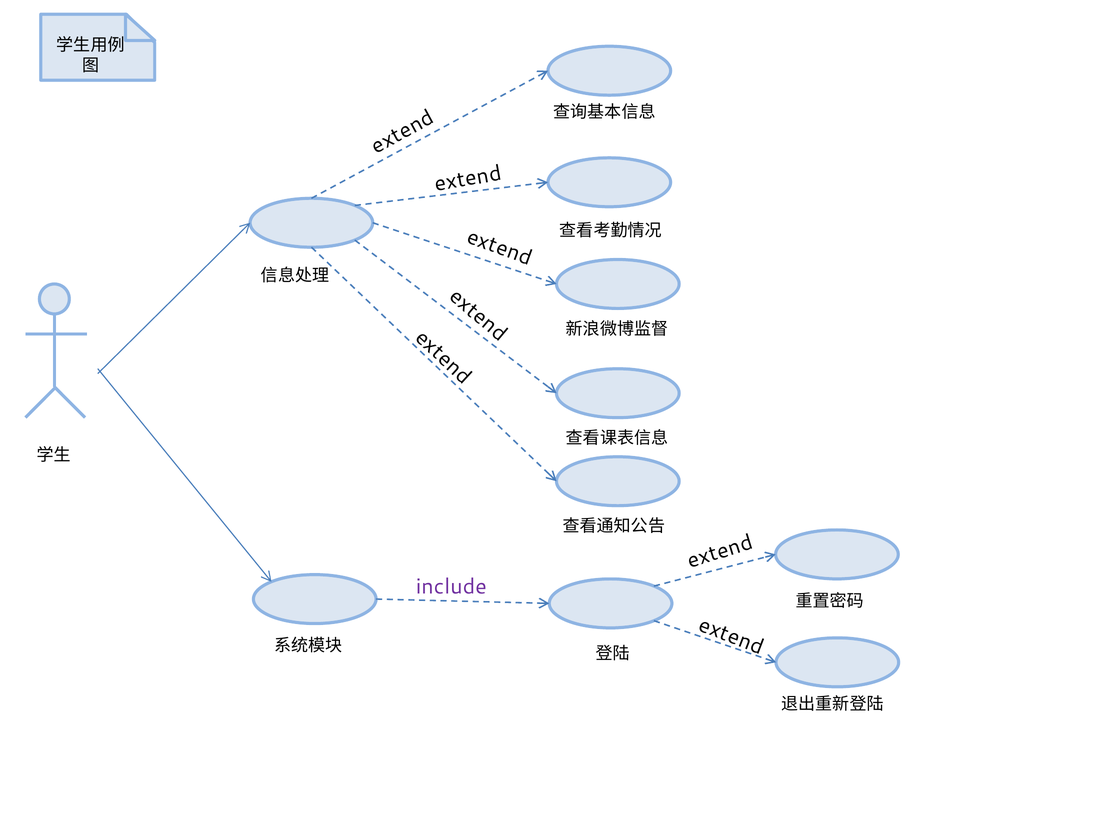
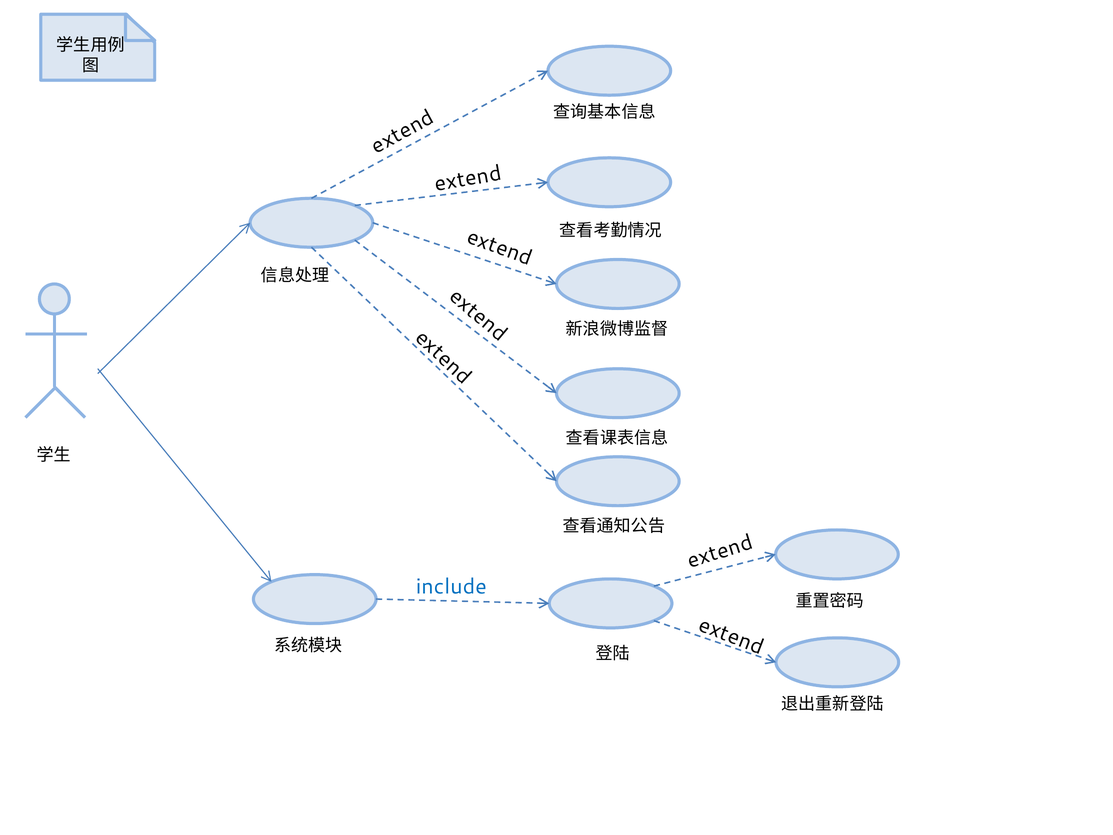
include colour: purple -> blue
